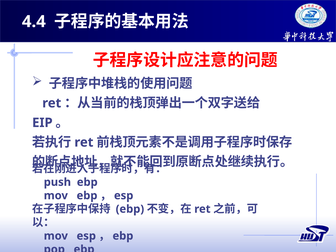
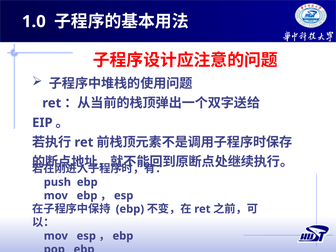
4.4: 4.4 -> 1.0
